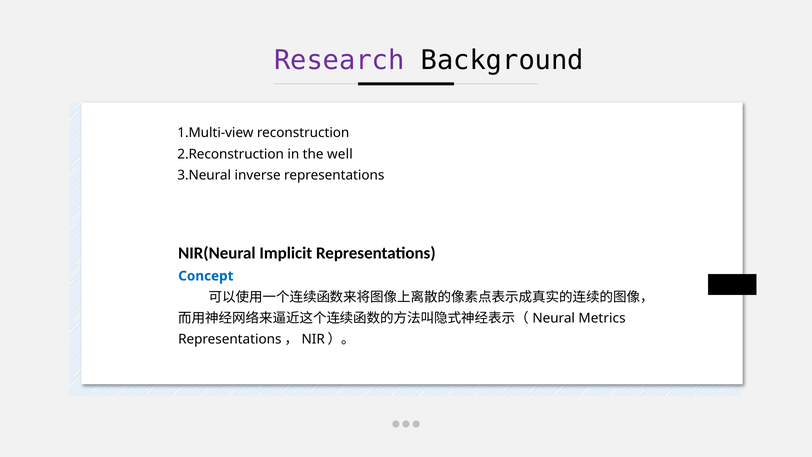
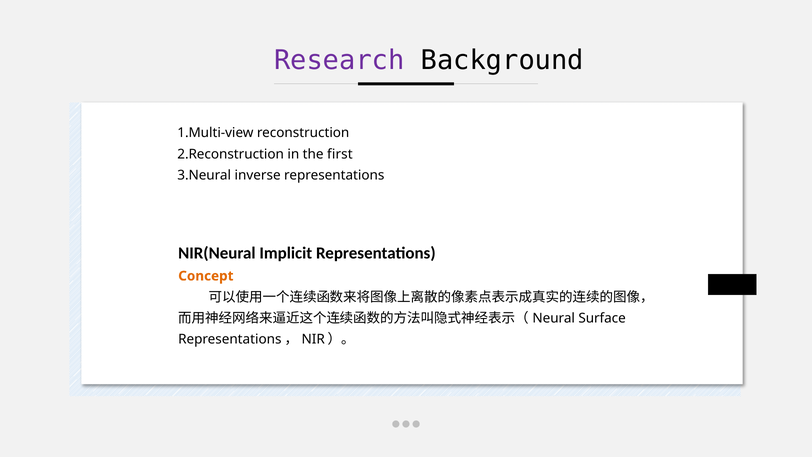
well: well -> first
Concept colour: blue -> orange
Metrics: Metrics -> Surface
